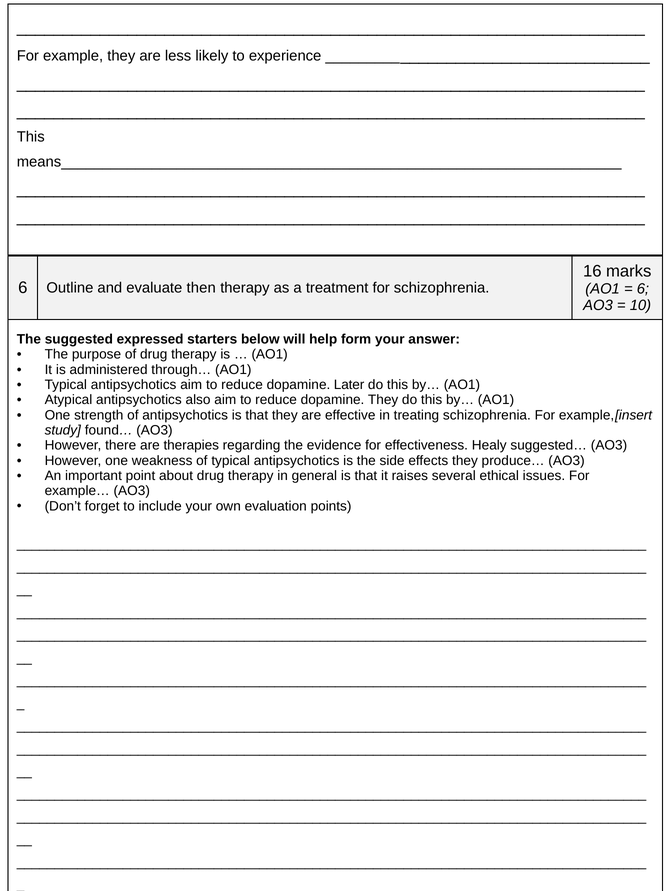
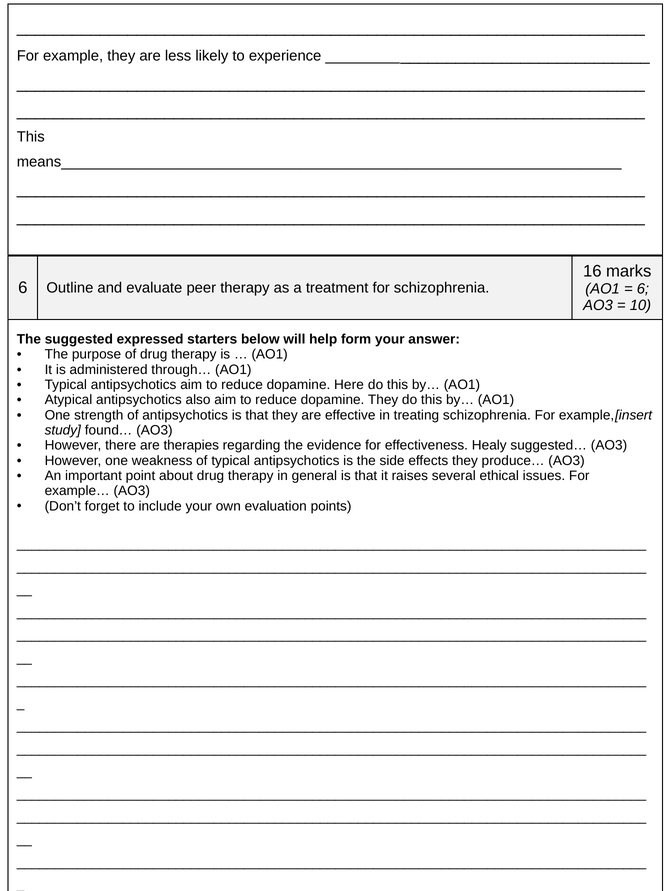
then: then -> peer
Later: Later -> Here
